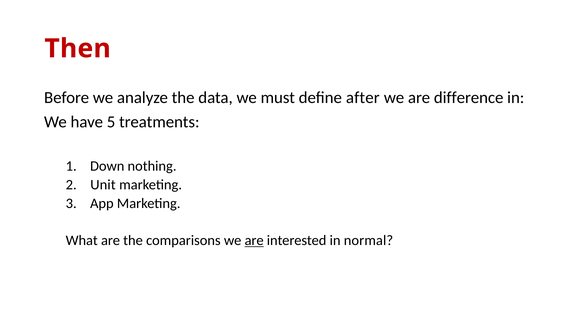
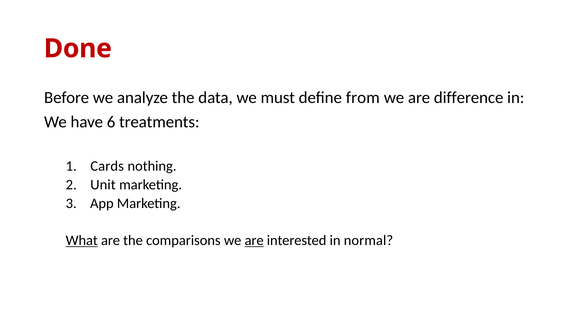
Then: Then -> Done
after: after -> from
5: 5 -> 6
Down: Down -> Cards
What underline: none -> present
